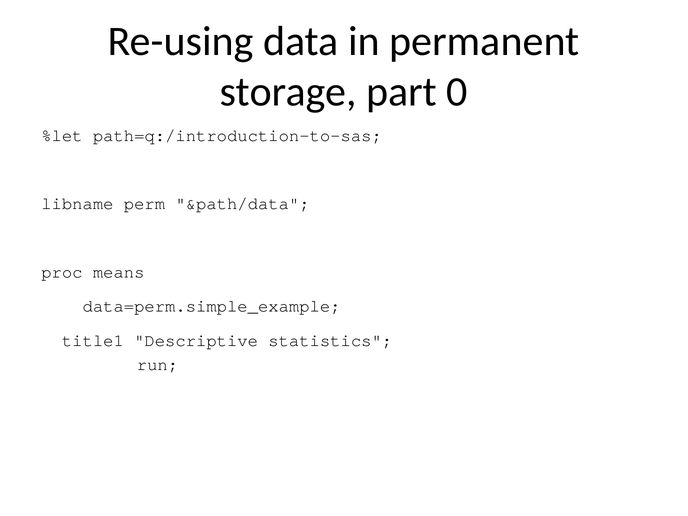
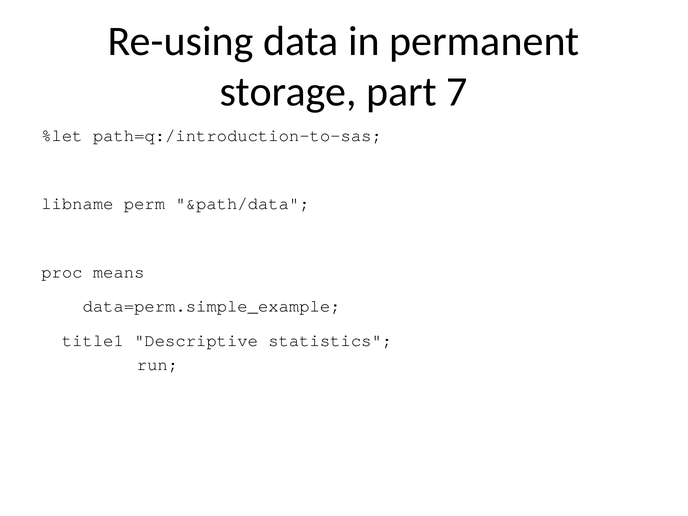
0: 0 -> 7
